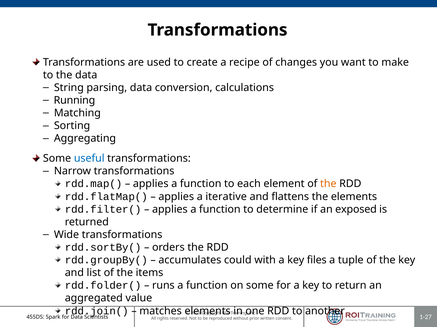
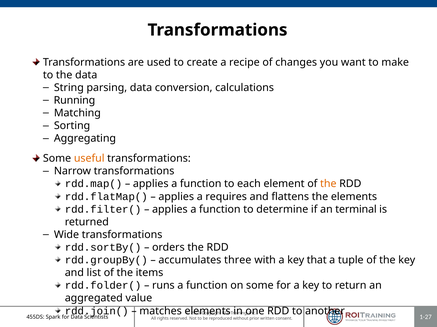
useful colour: blue -> orange
iterative: iterative -> requires
exposed: exposed -> terminal
could: could -> three
files: files -> that
